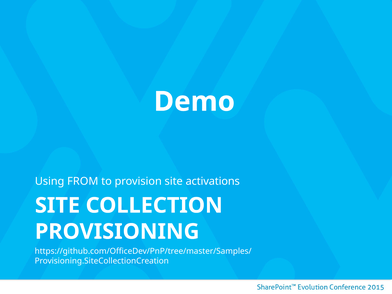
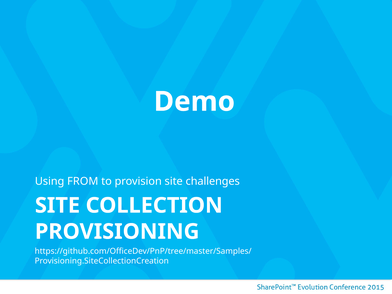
activations: activations -> challenges
